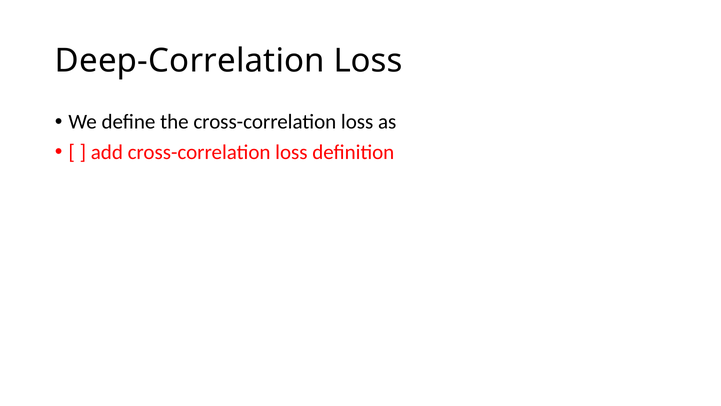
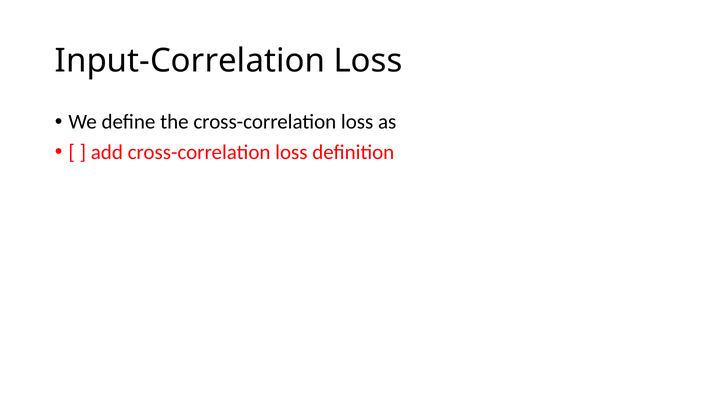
Deep-Correlation: Deep-Correlation -> Input-Correlation
